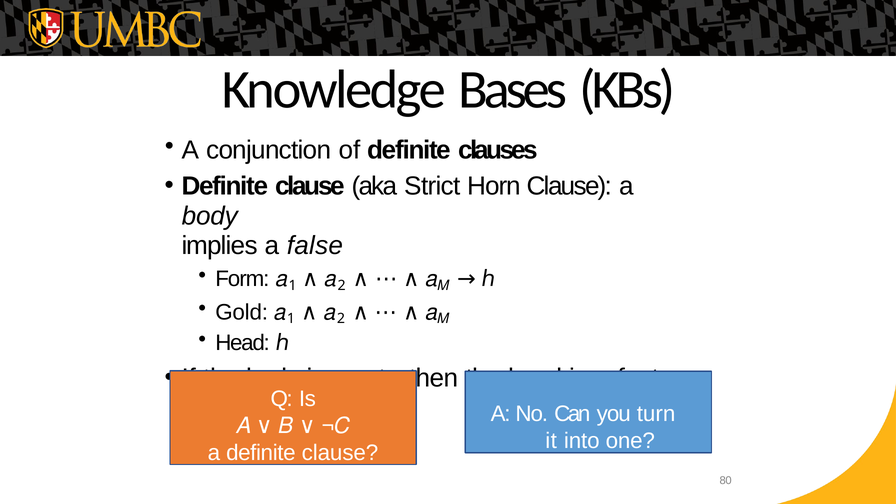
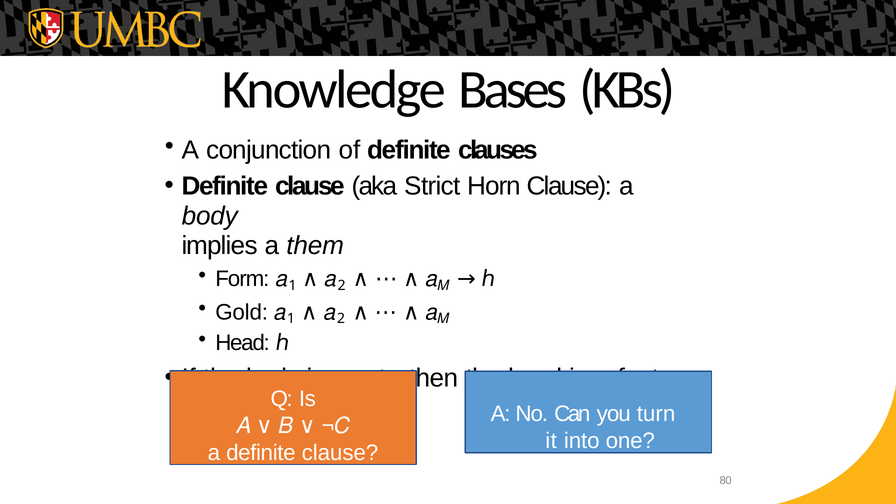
false: false -> them
